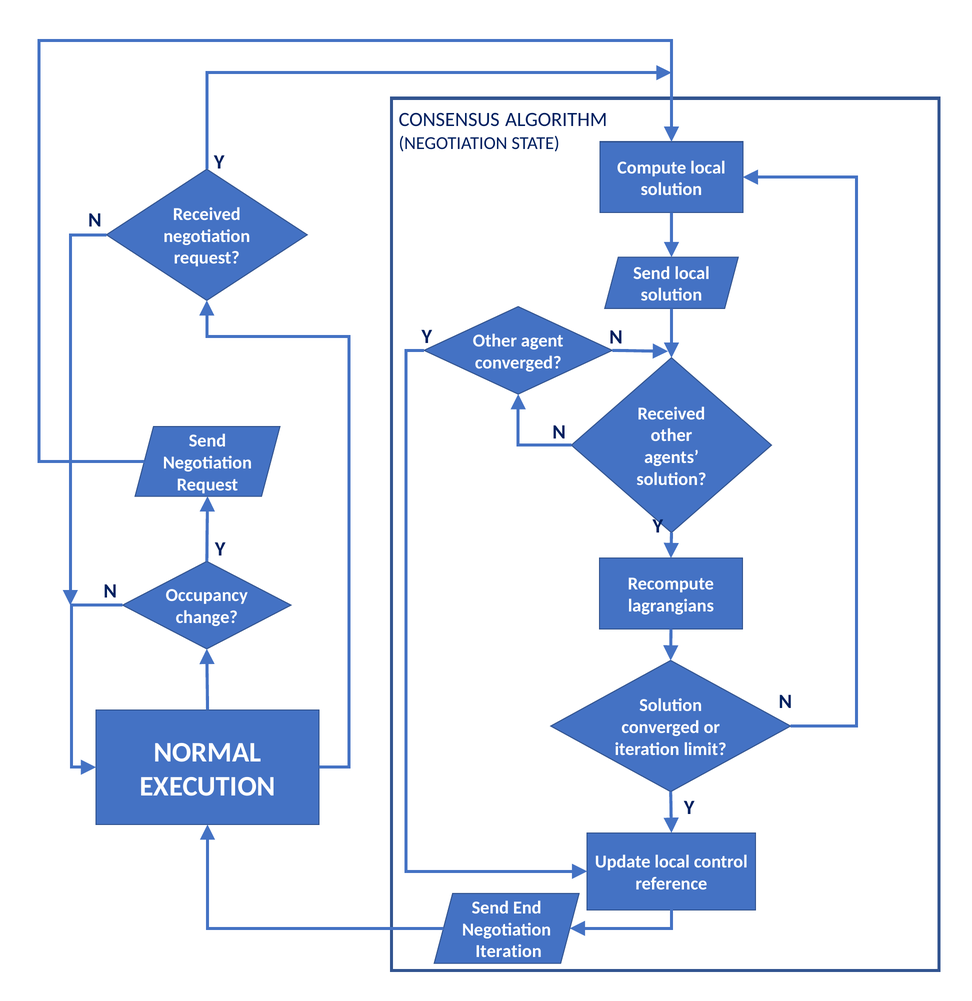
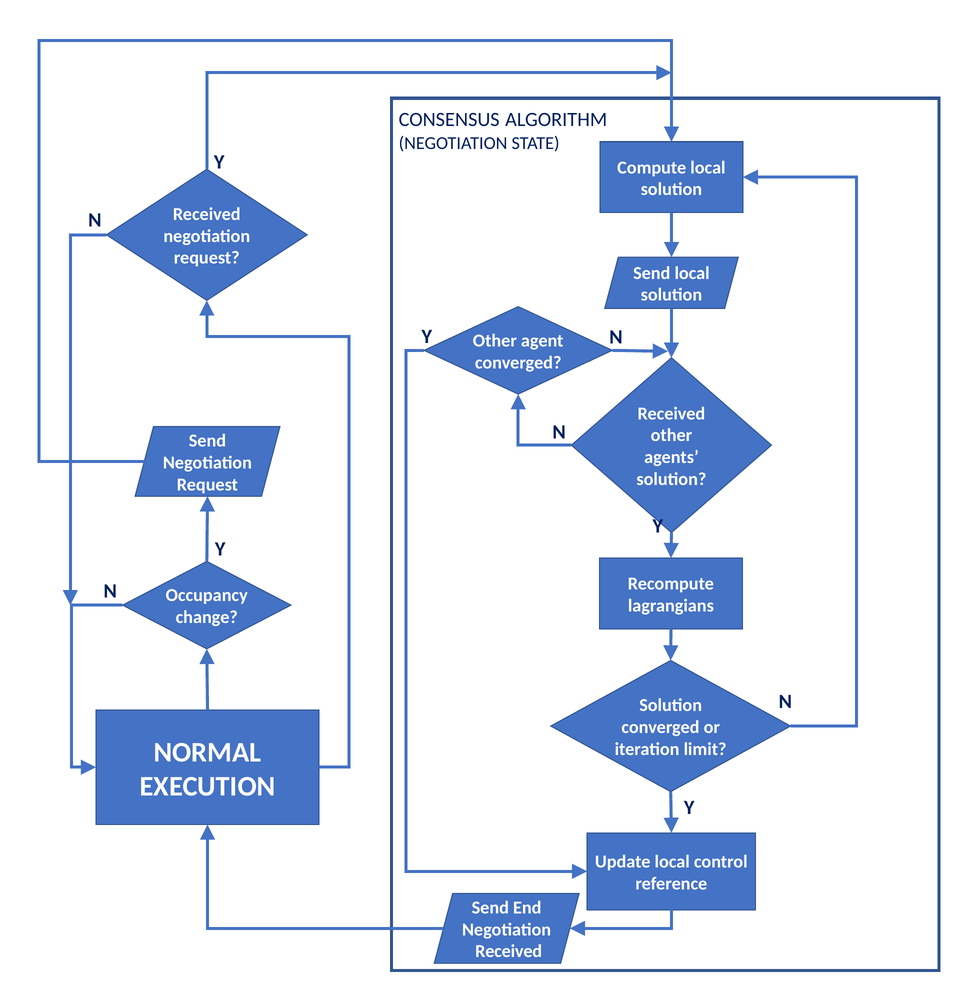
Iteration at (509, 952): Iteration -> Received
